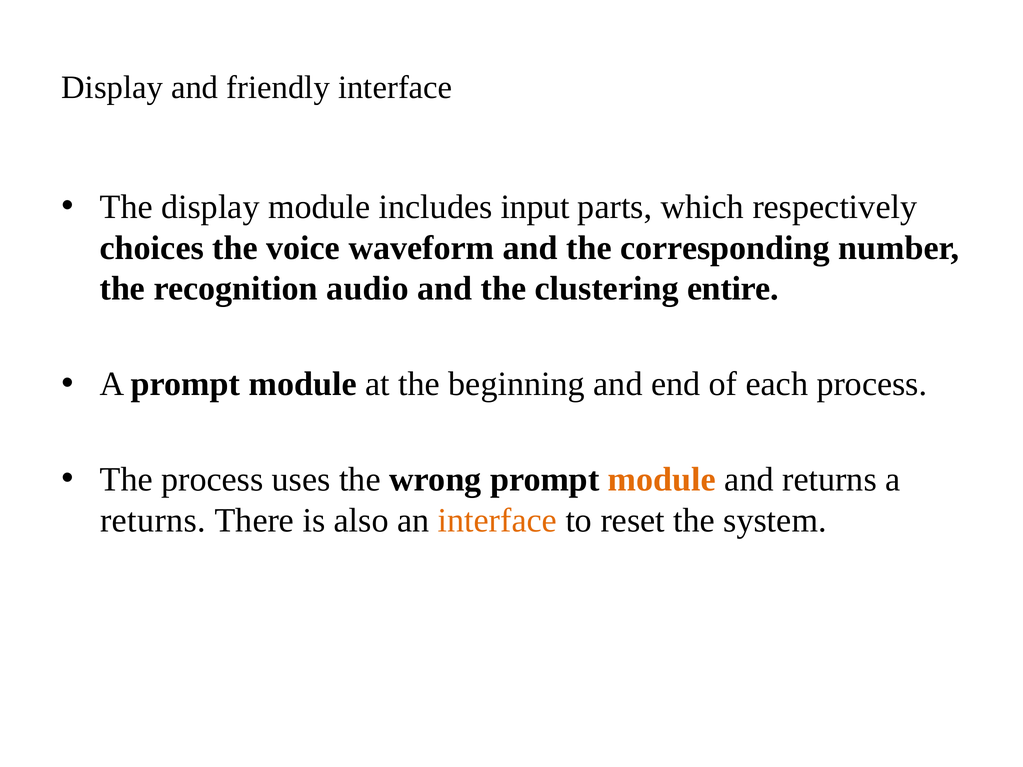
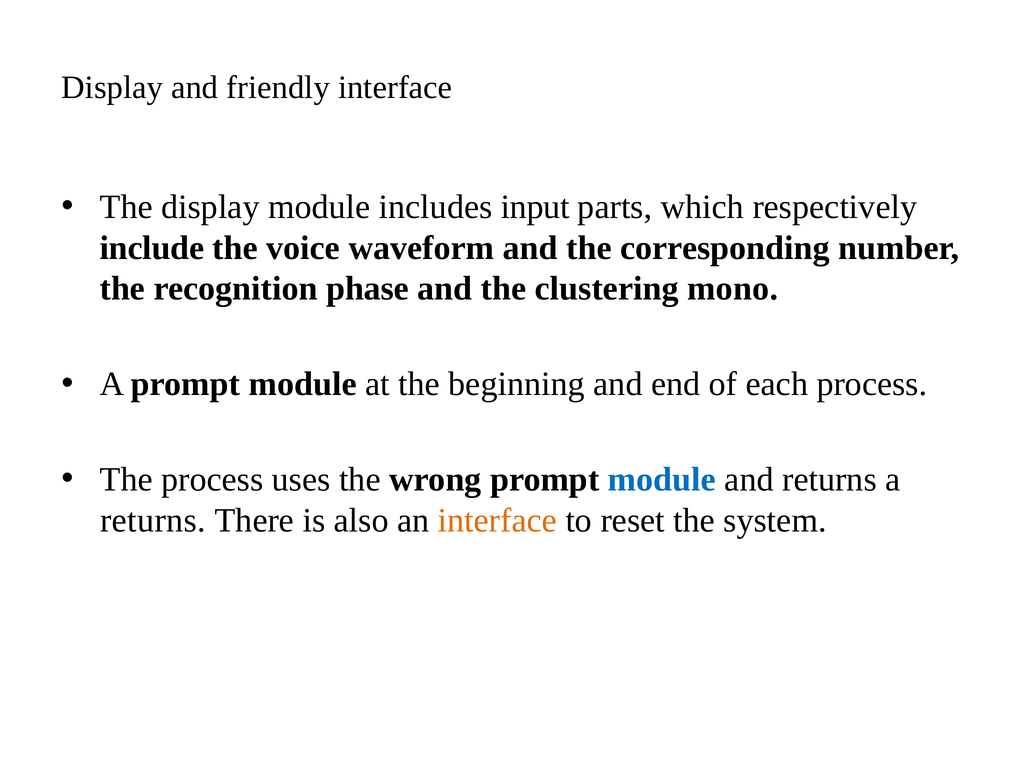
choices: choices -> include
audio: audio -> phase
entire: entire -> mono
module at (662, 480) colour: orange -> blue
